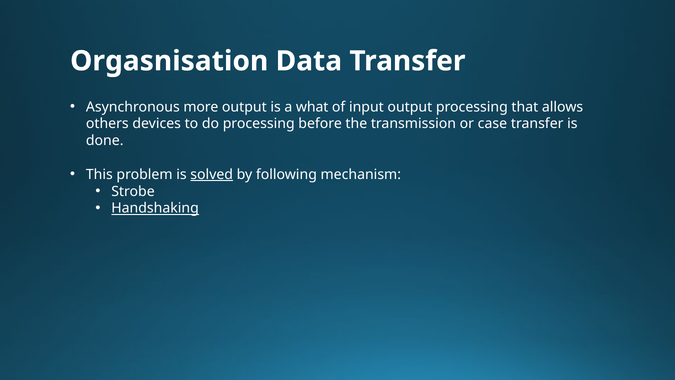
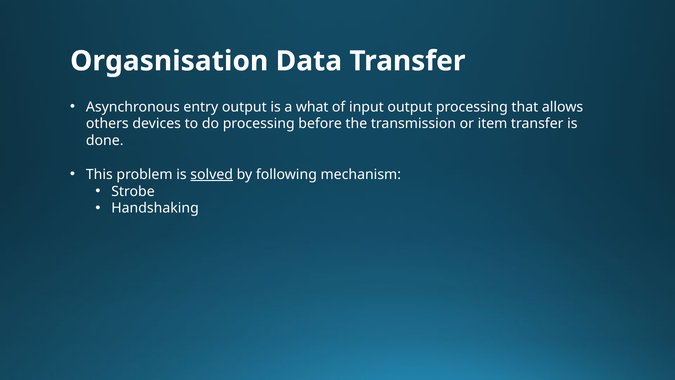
more: more -> entry
case: case -> item
Handshaking underline: present -> none
